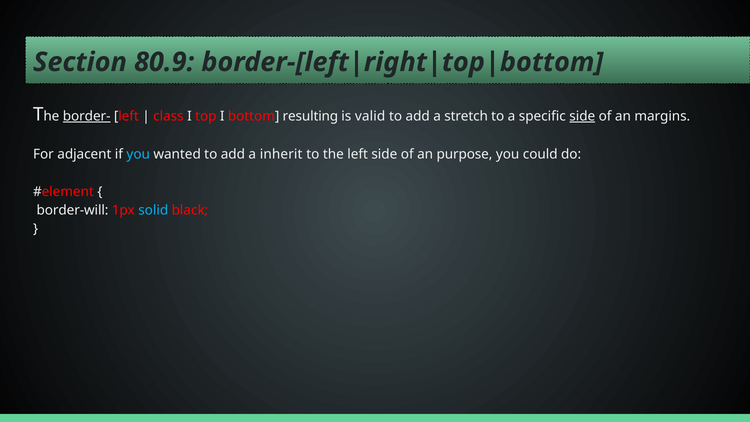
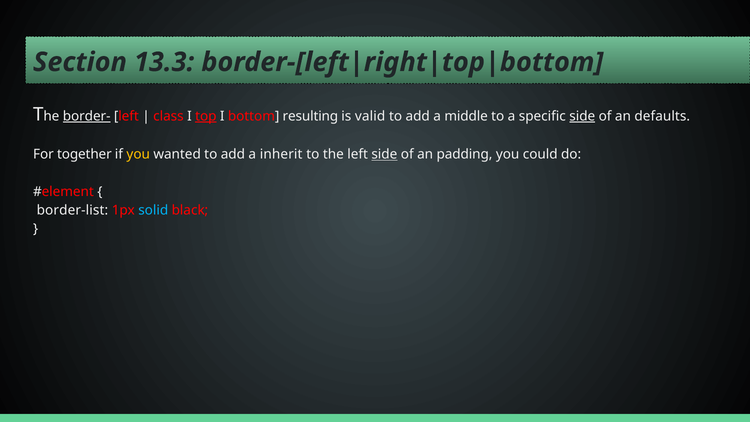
80.9: 80.9 -> 13.3
top underline: none -> present
stretch: stretch -> middle
margins: margins -> defaults
adjacent: adjacent -> together
you at (138, 154) colour: light blue -> yellow
side at (384, 154) underline: none -> present
purpose: purpose -> padding
border-will: border-will -> border-list
